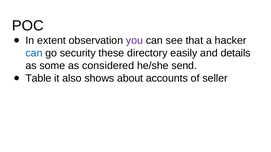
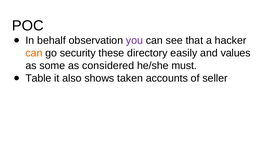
extent: extent -> behalf
can at (34, 53) colour: blue -> orange
details: details -> values
send: send -> must
about: about -> taken
